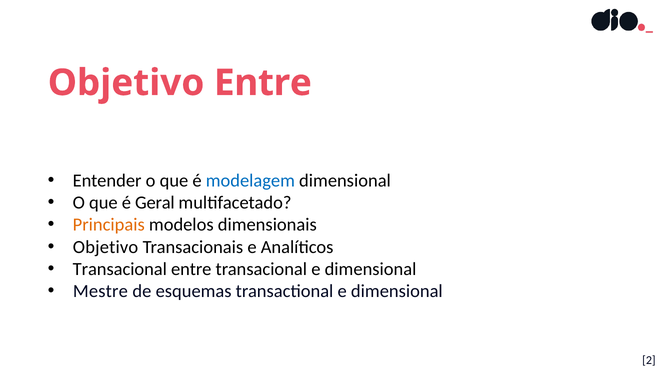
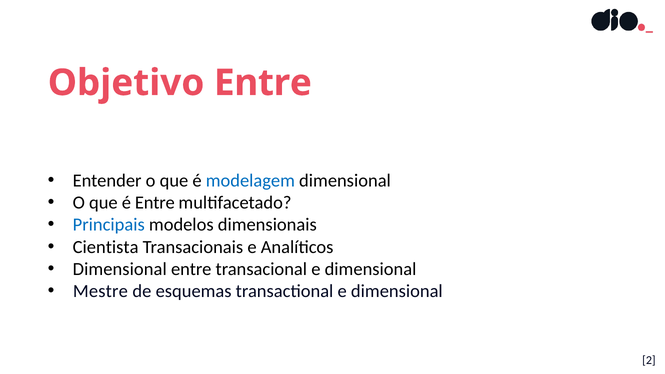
é Geral: Geral -> Entre
Principais colour: orange -> blue
Objetivo at (106, 247): Objetivo -> Cientista
Transacional at (120, 269): Transacional -> Dimensional
